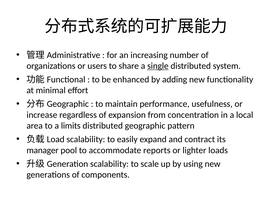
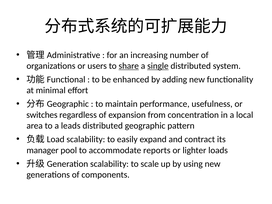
share underline: none -> present
increase: increase -> switches
limits: limits -> leads
